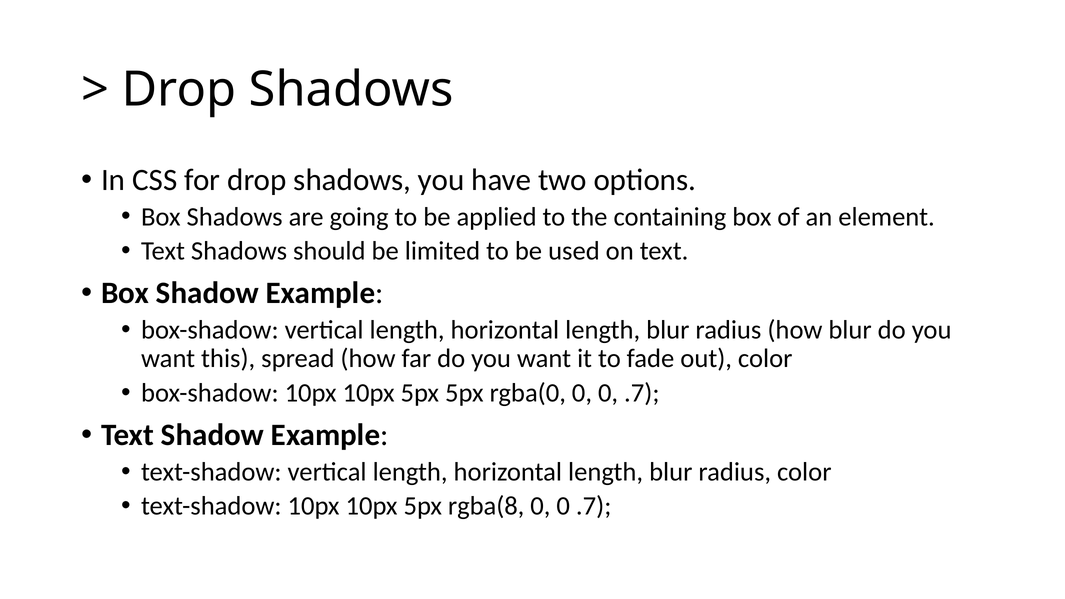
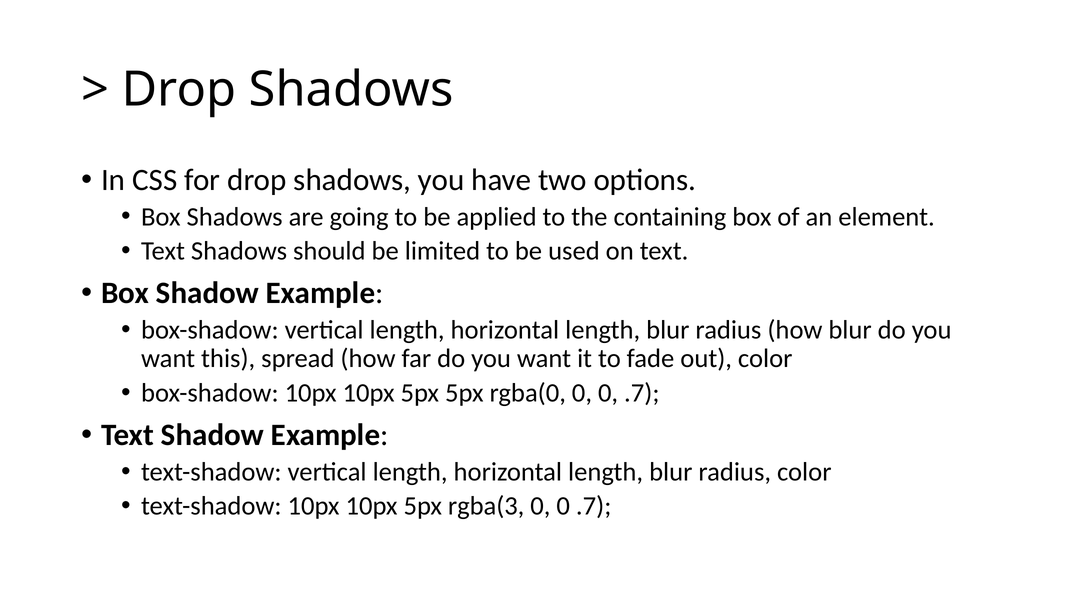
rgba(8: rgba(8 -> rgba(3
